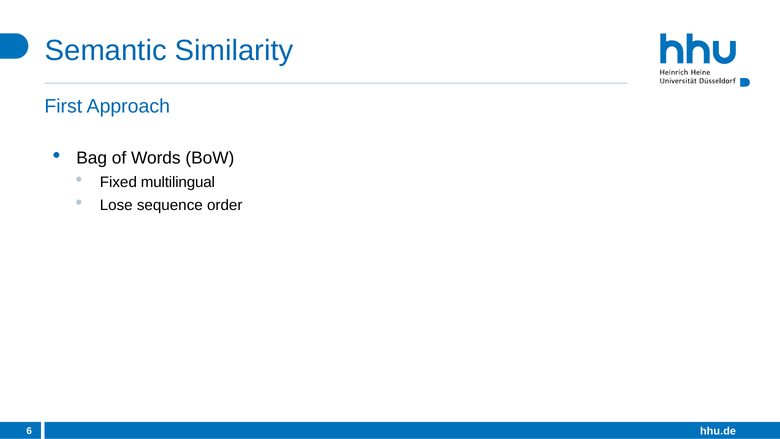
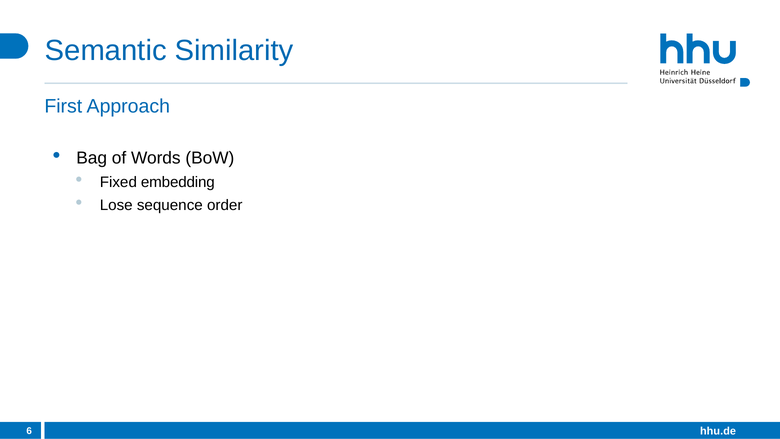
multilingual: multilingual -> embedding
